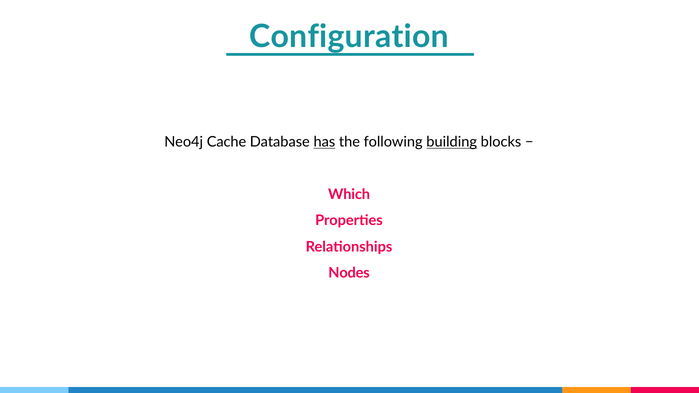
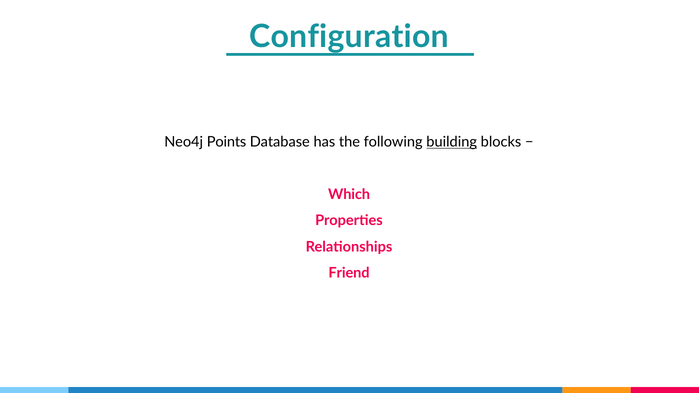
Cache: Cache -> Points
has underline: present -> none
Nodes: Nodes -> Friend
